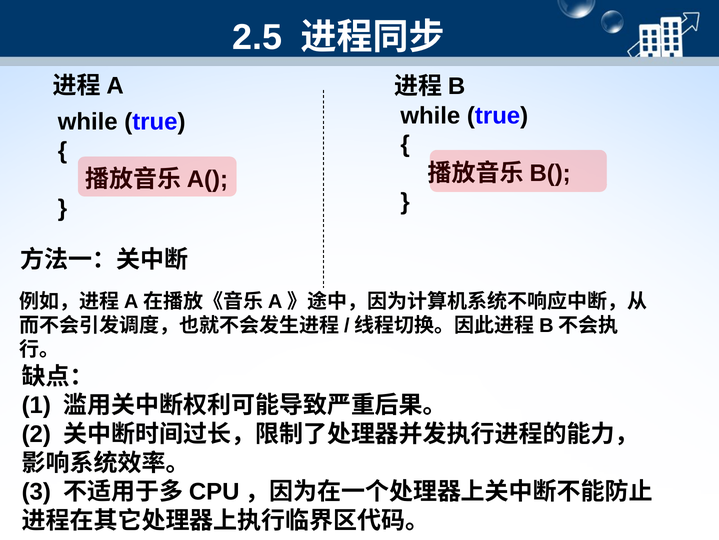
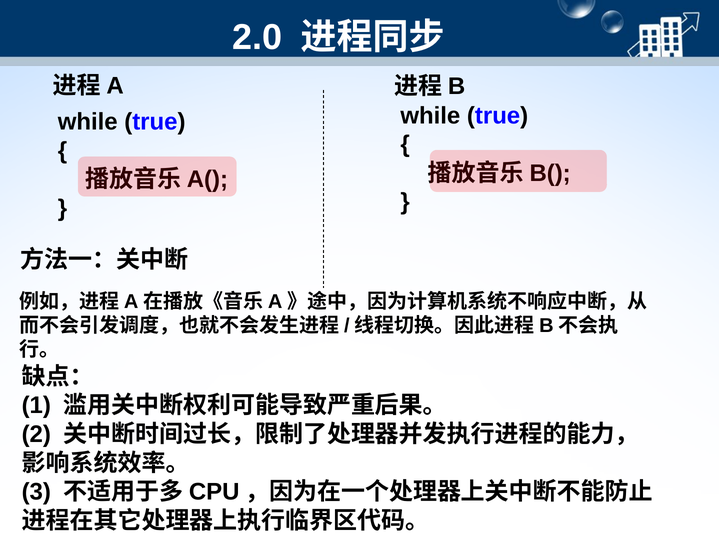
2.5: 2.5 -> 2.0
